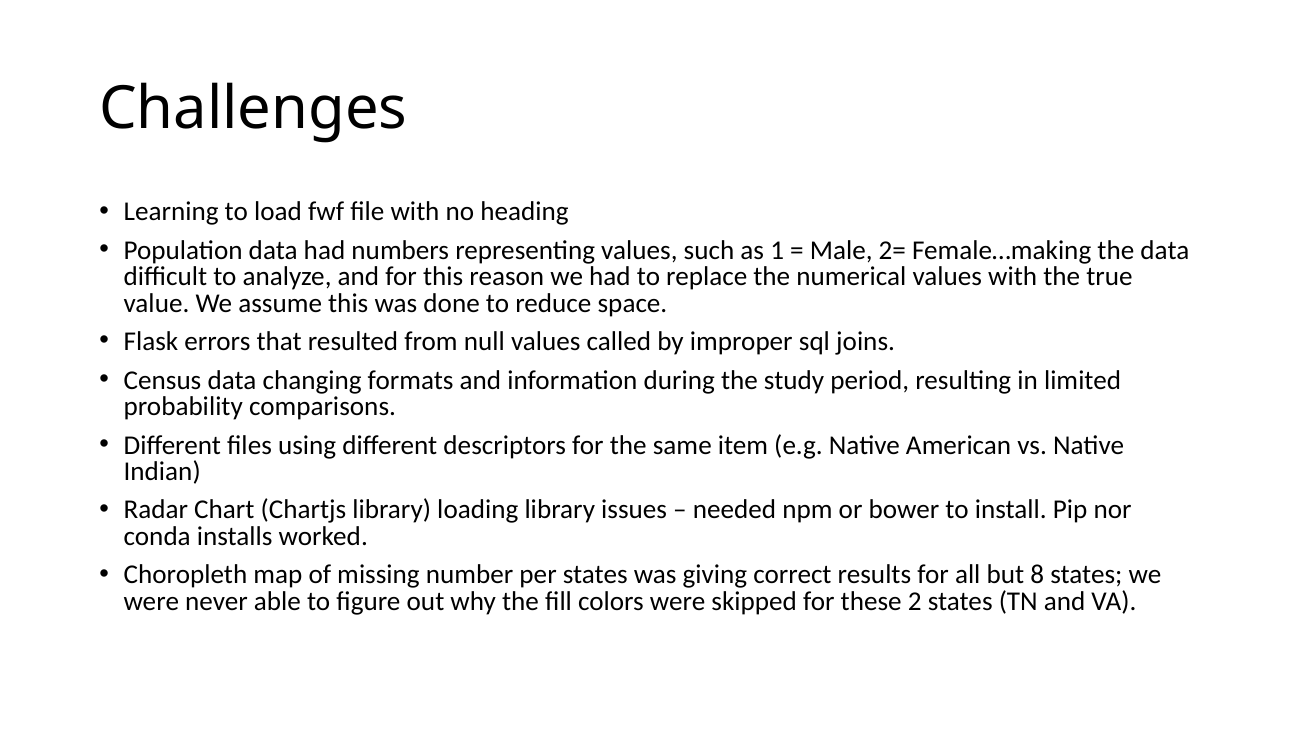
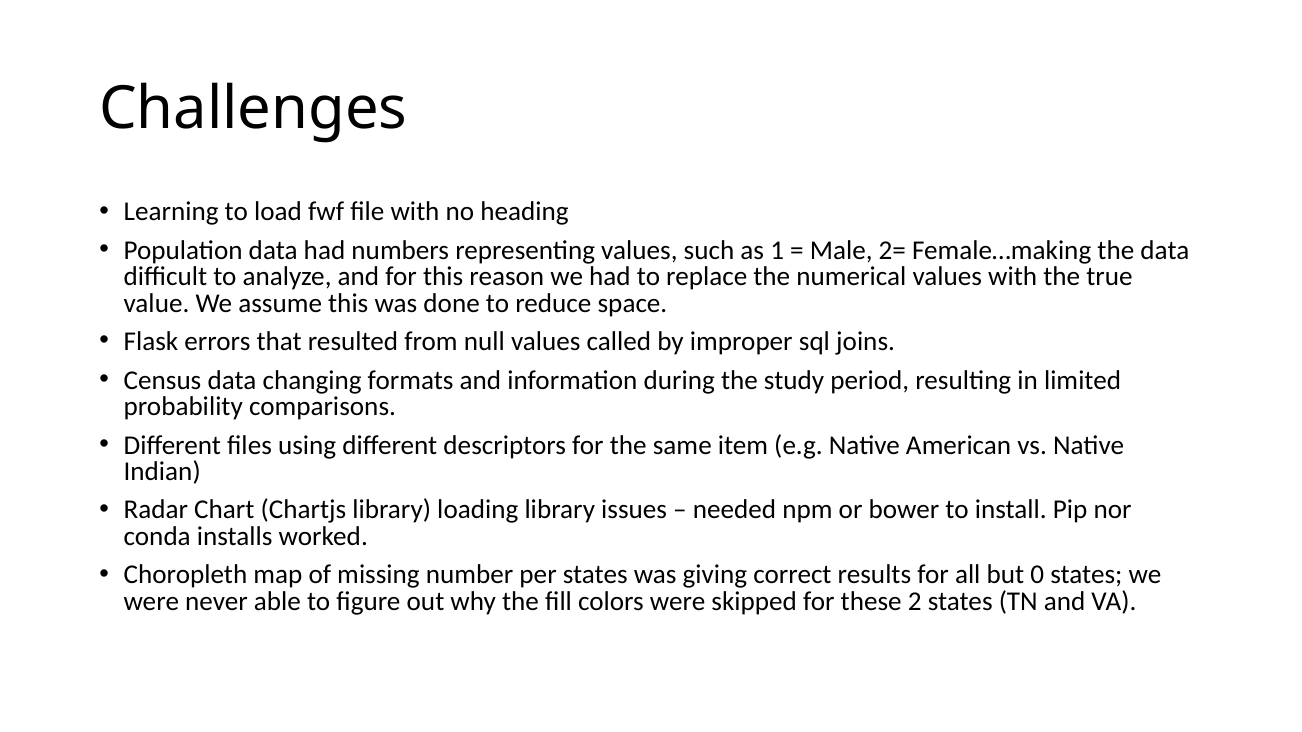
8: 8 -> 0
